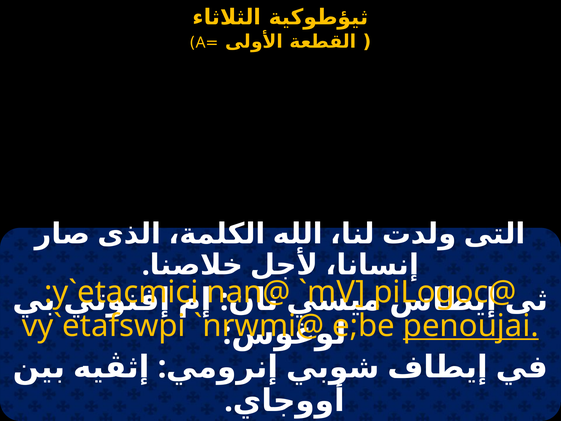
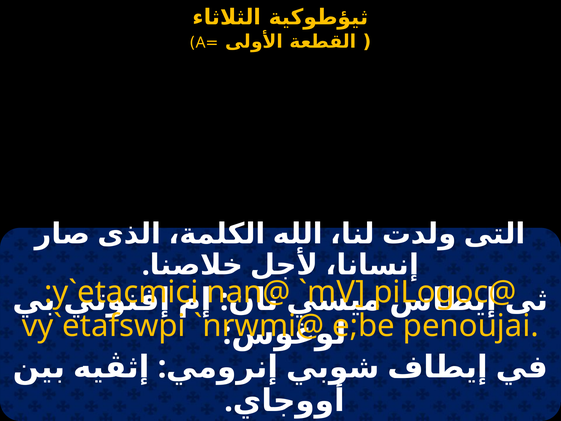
penoujai underline: present -> none
